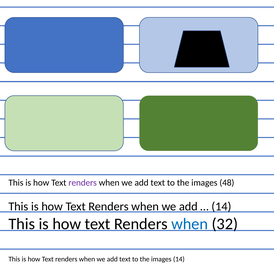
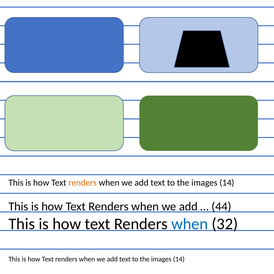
renders at (83, 183) colour: purple -> orange
48 at (227, 183): 48 -> 14
14 at (221, 207): 14 -> 44
